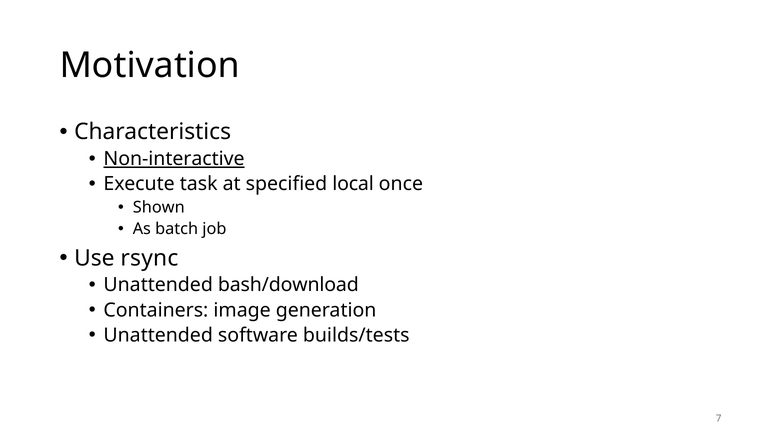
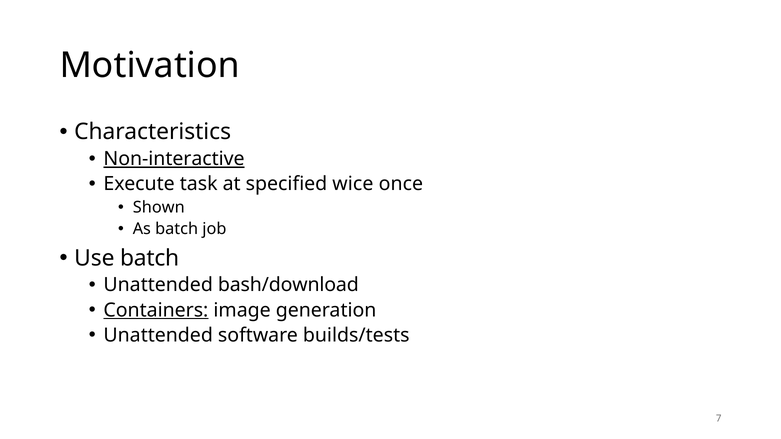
local: local -> wice
Use rsync: rsync -> batch
Containers underline: none -> present
